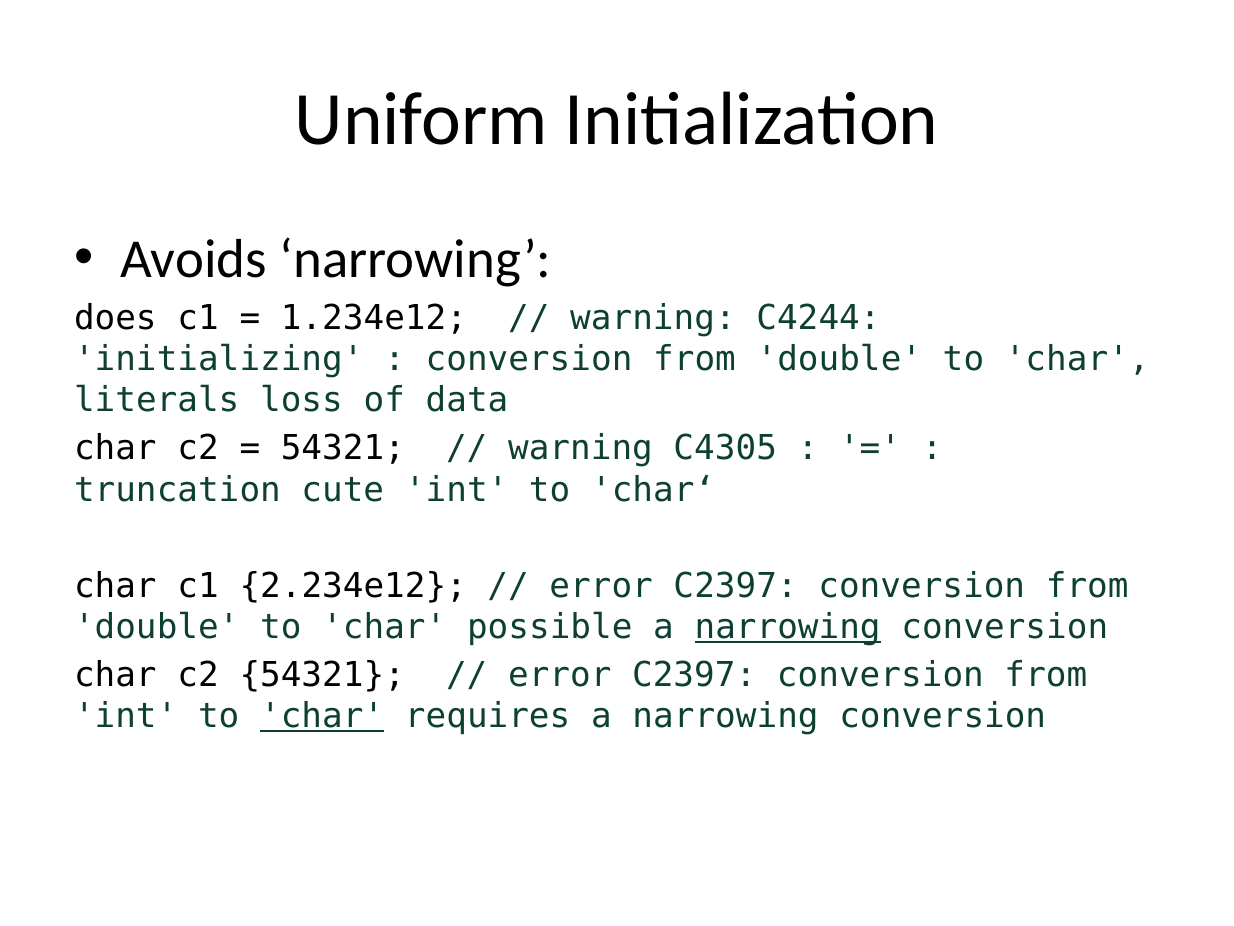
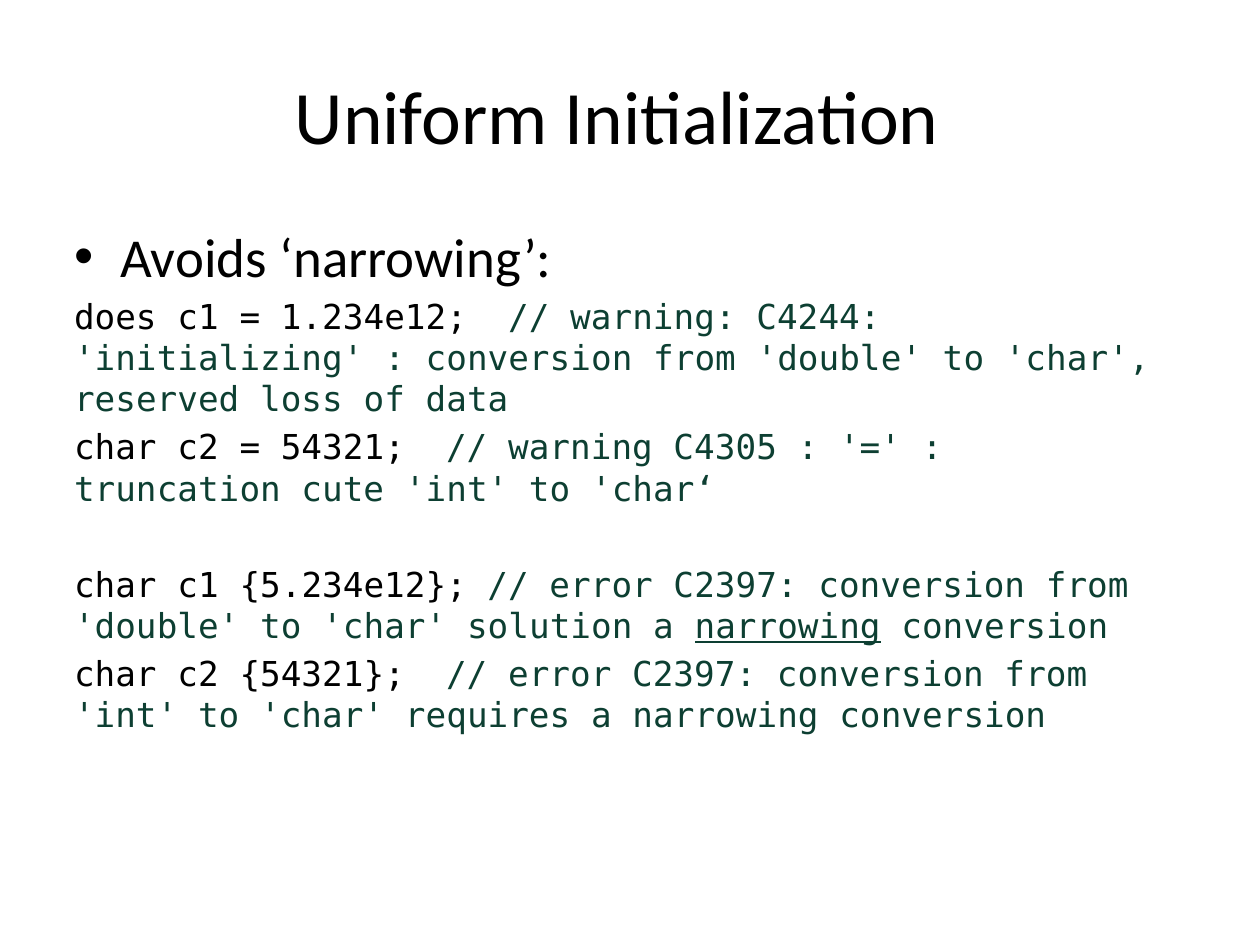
literals: literals -> reserved
2.234e12: 2.234e12 -> 5.234e12
possible: possible -> solution
char at (322, 716) underline: present -> none
